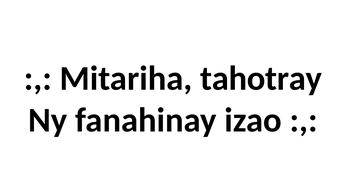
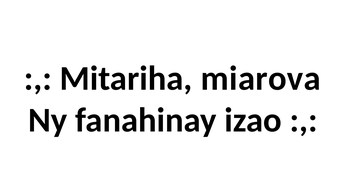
tahotray: tahotray -> miarova
